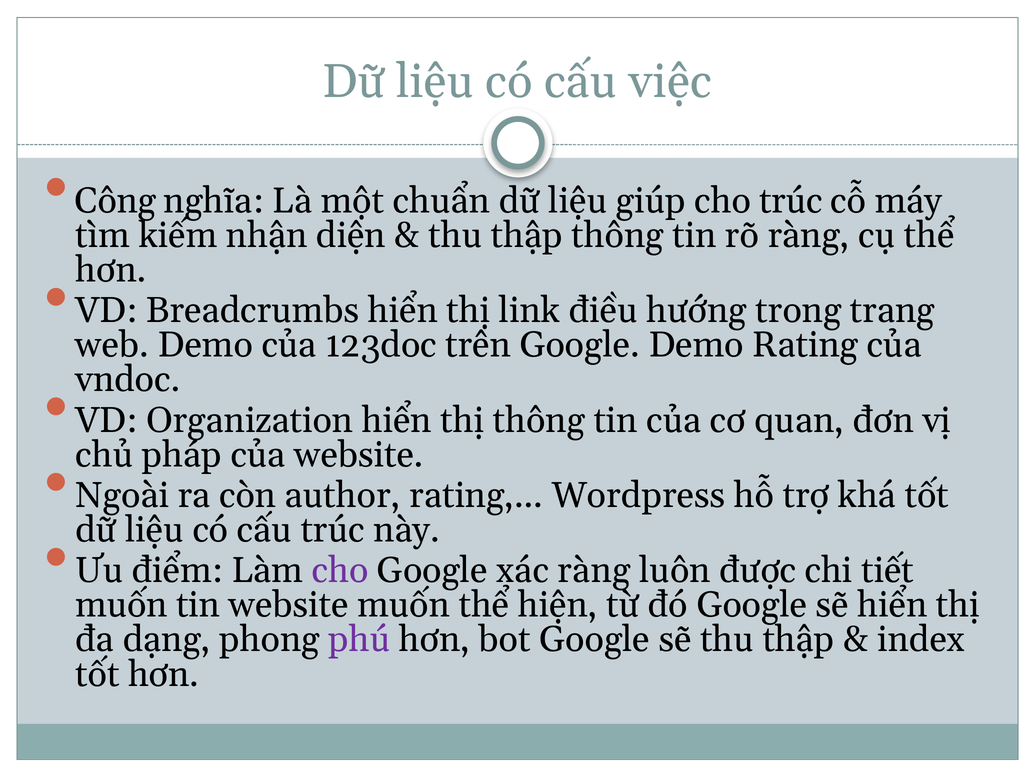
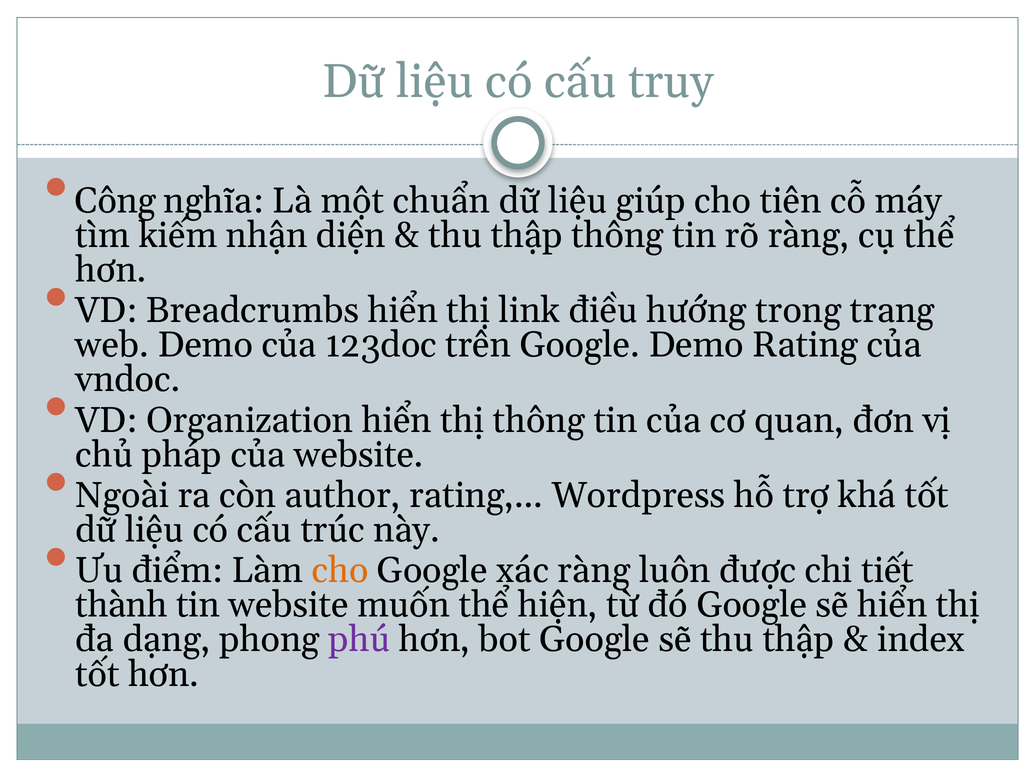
việc: việc -> truy
cho trúc: trúc -> tiên
cho at (340, 571) colour: purple -> orange
muốn at (122, 605): muốn -> thành
